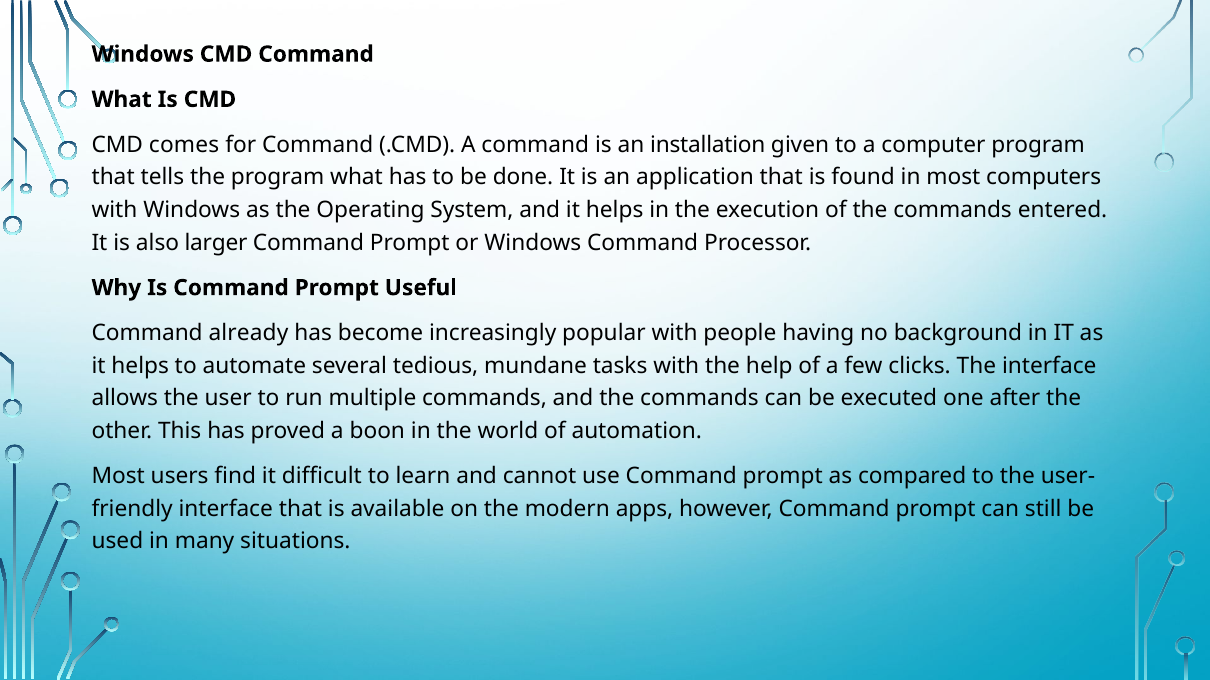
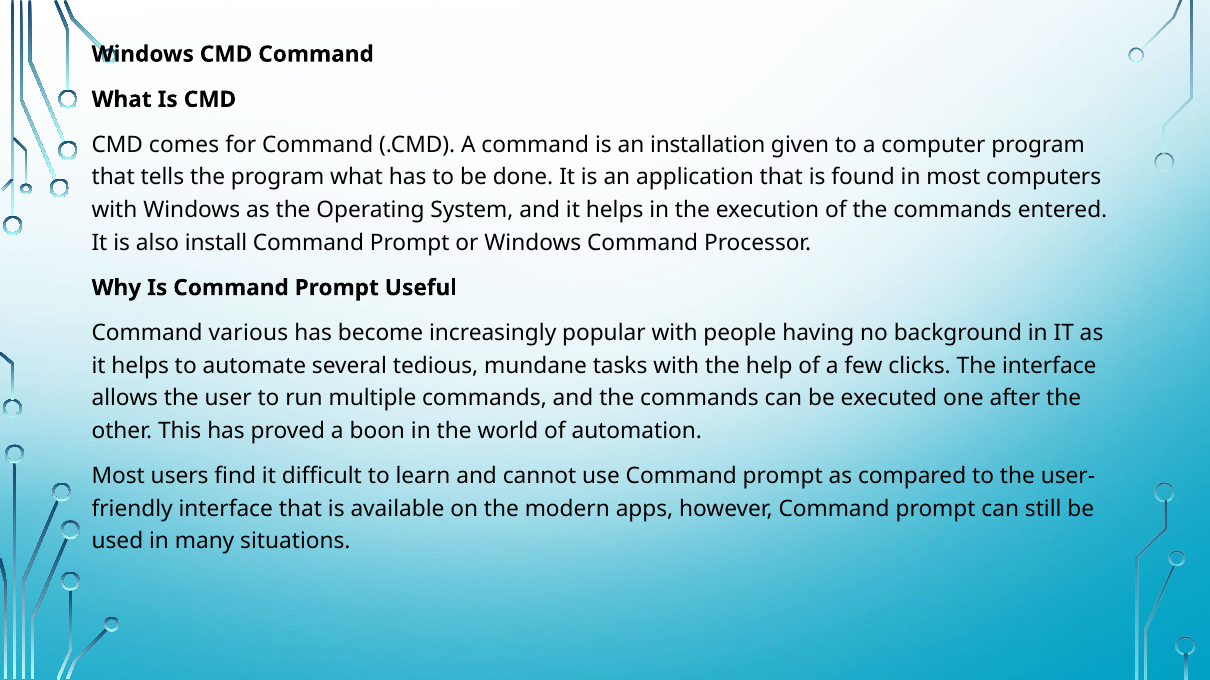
larger: larger -> install
already: already -> various
